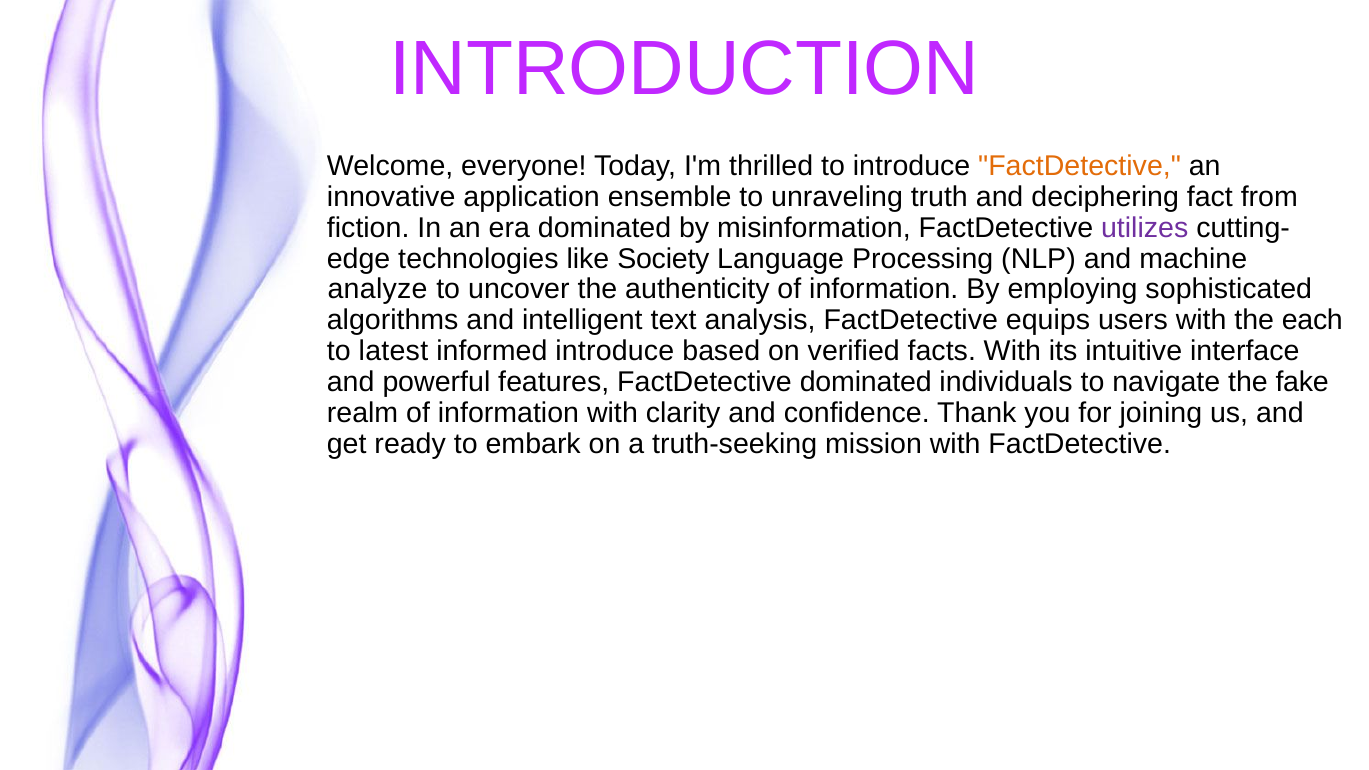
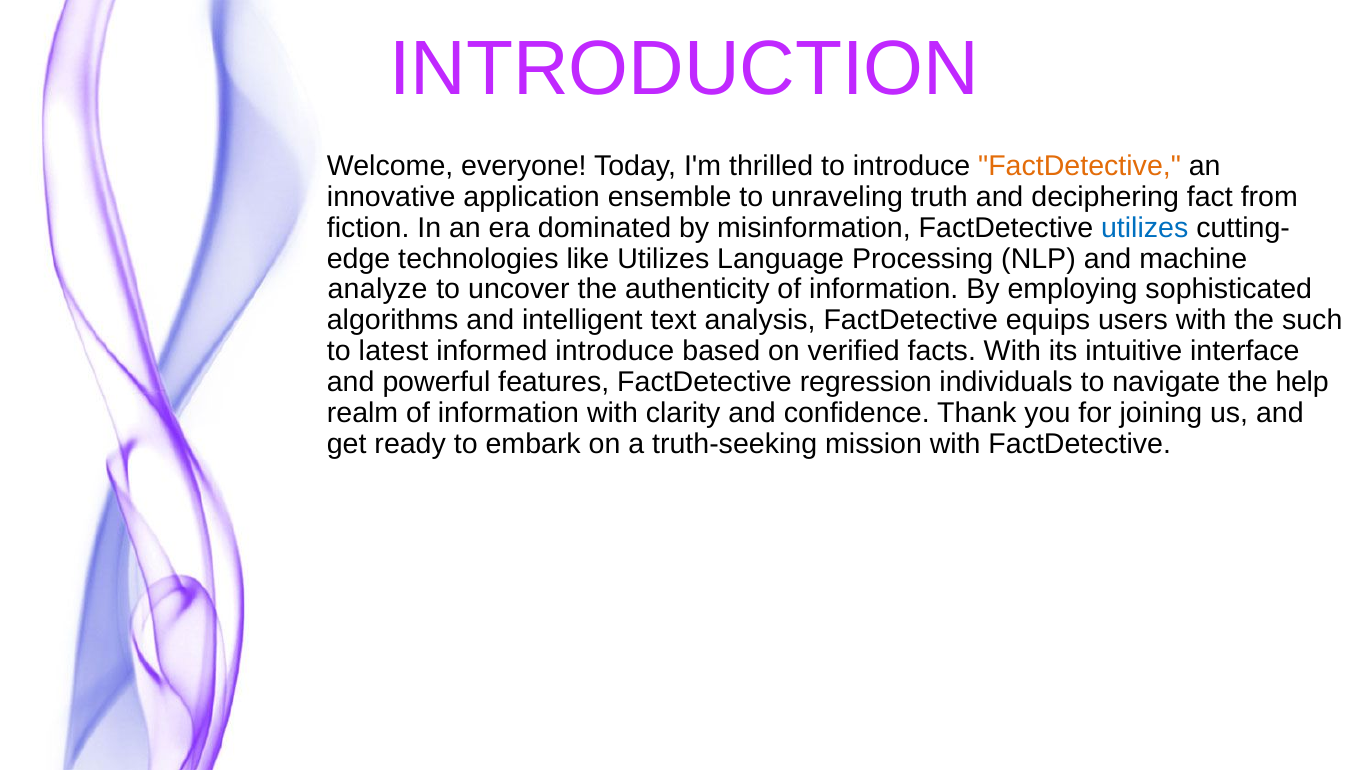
utilizes at (1145, 228) colour: purple -> blue
like Society: Society -> Utilizes
each: each -> such
FactDetective dominated: dominated -> regression
fake: fake -> help
